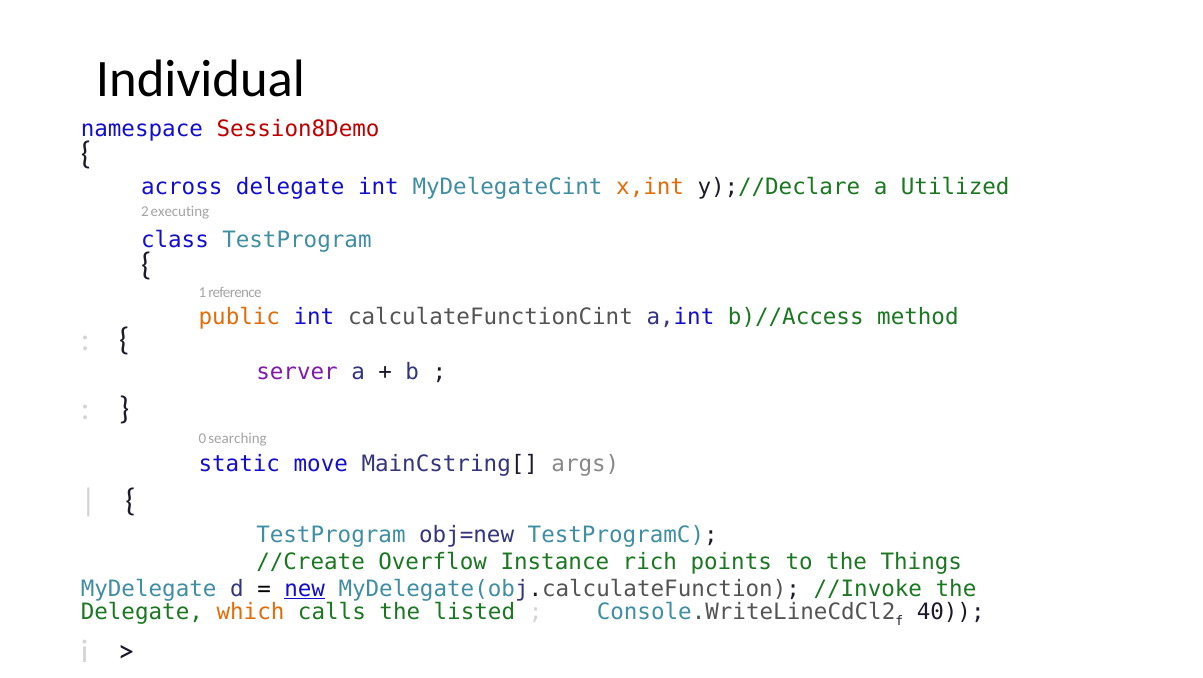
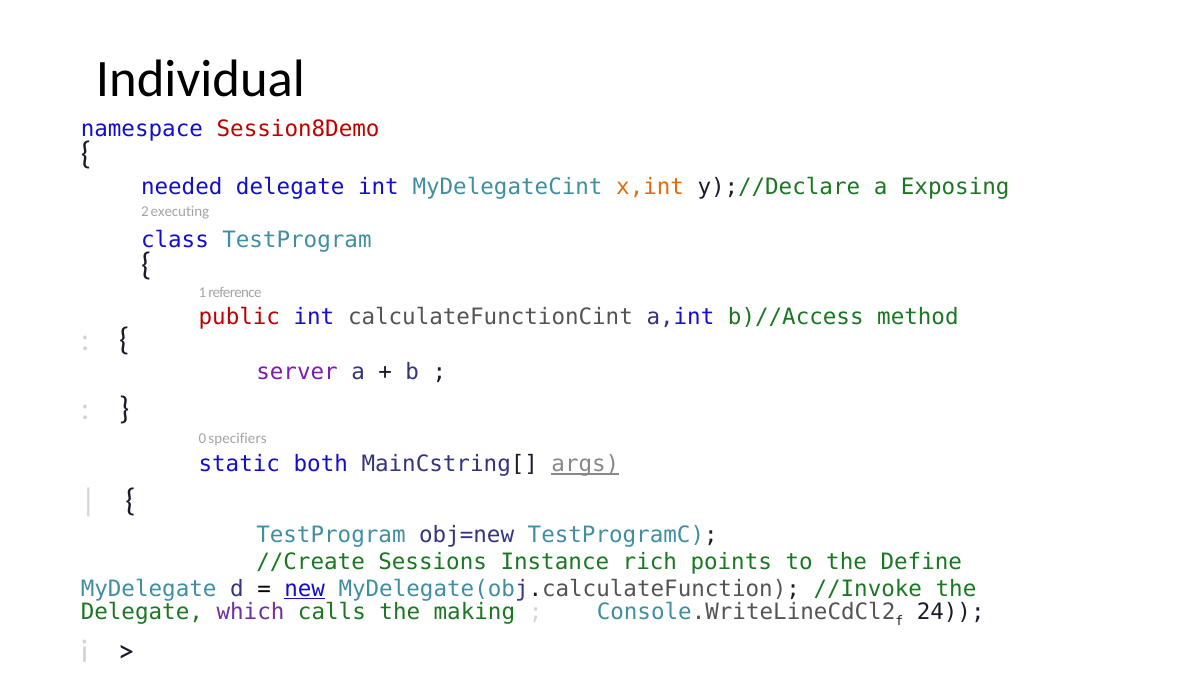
across: across -> needed
Utilized: Utilized -> Exposing
public colour: orange -> red
searching: searching -> specifiers
move: move -> both
args underline: none -> present
Overflow: Overflow -> Sessions
Things: Things -> Define
which colour: orange -> purple
listed: listed -> making
40: 40 -> 24
